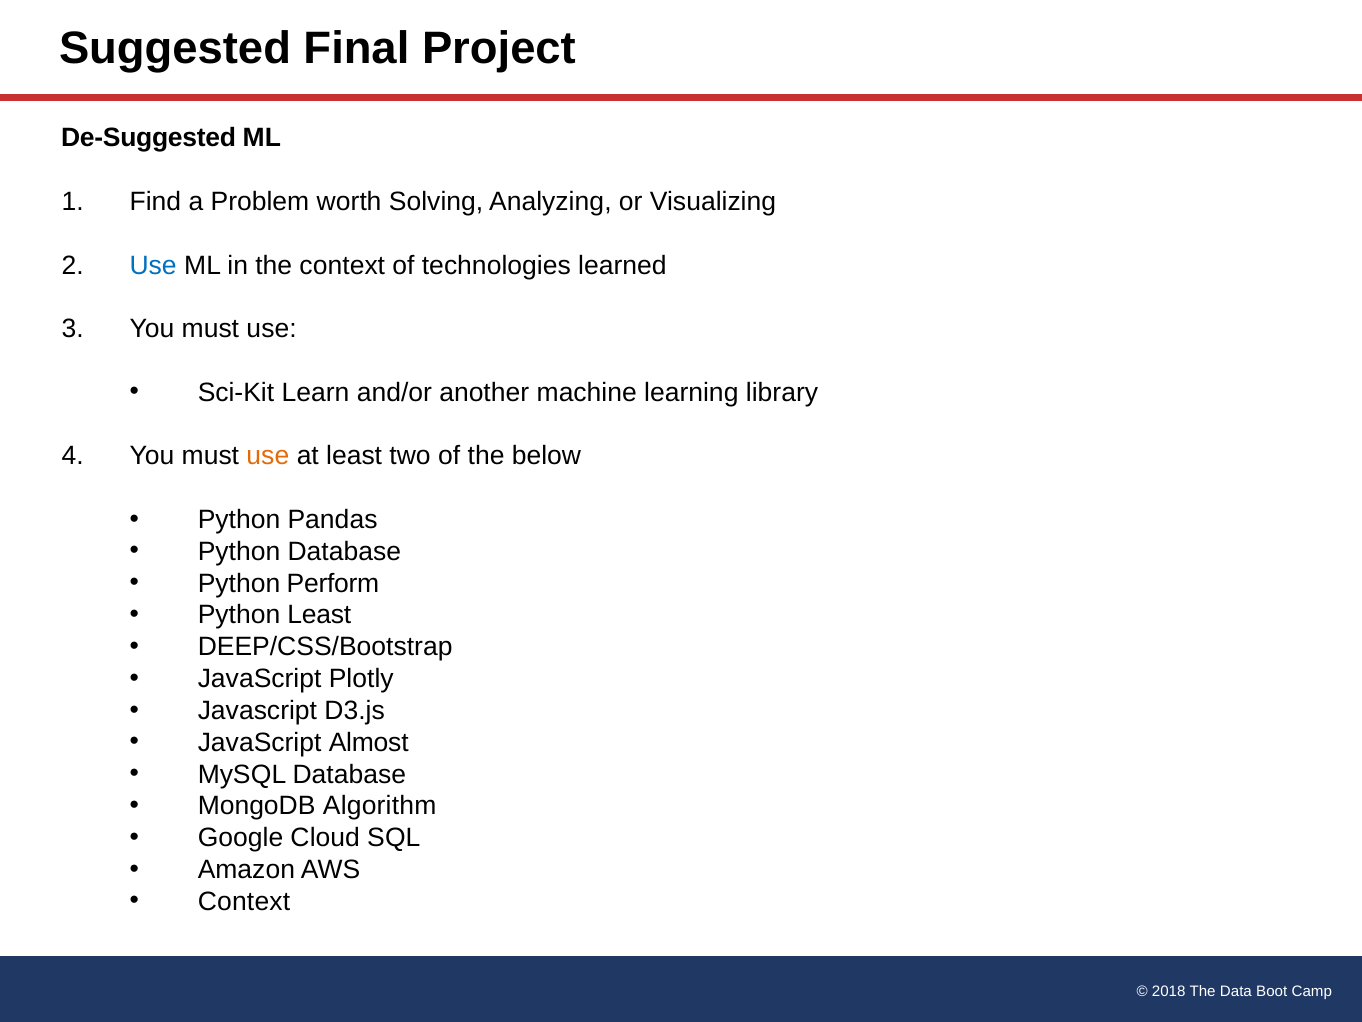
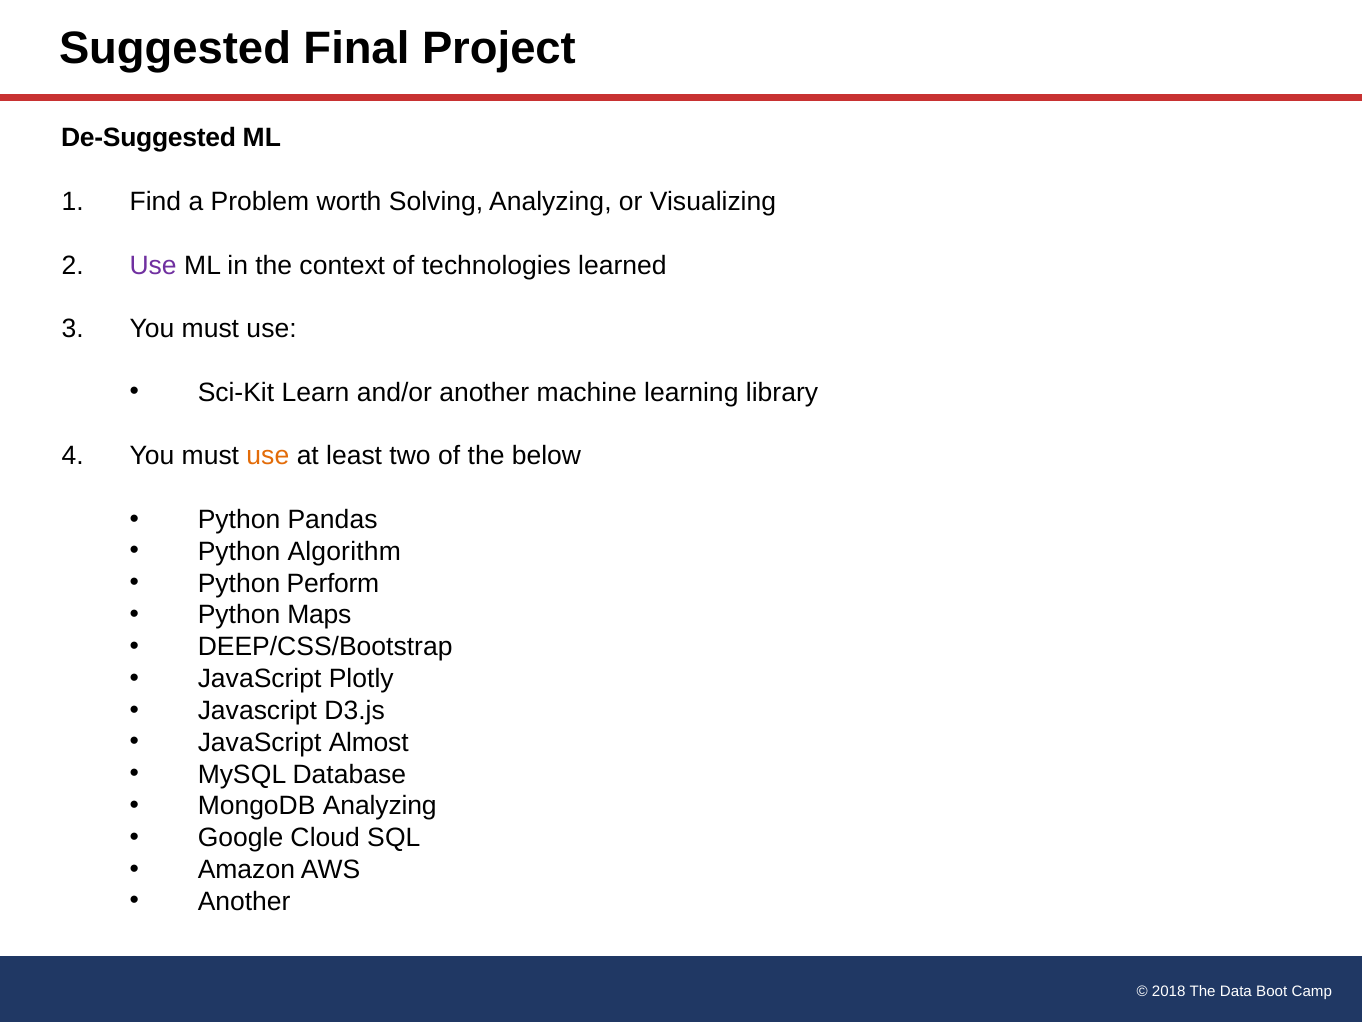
Use at (153, 265) colour: blue -> purple
Python Database: Database -> Algorithm
Python Least: Least -> Maps
MongoDB Algorithm: Algorithm -> Analyzing
Context at (244, 901): Context -> Another
